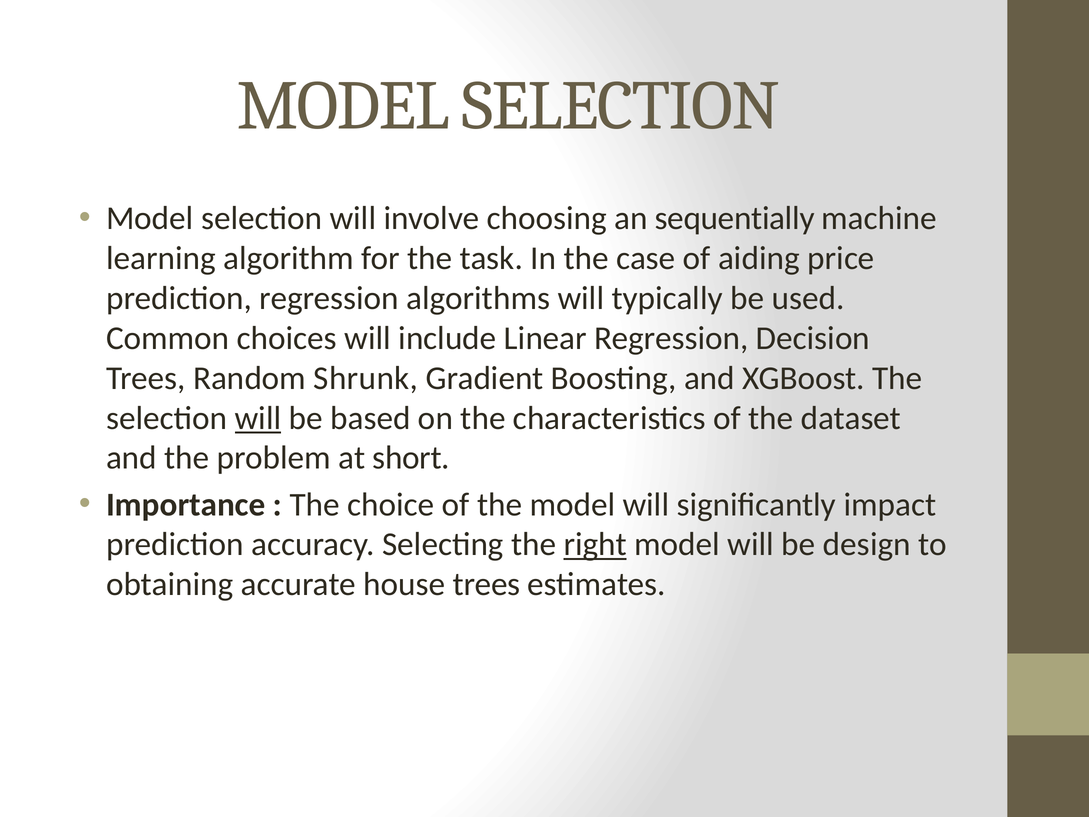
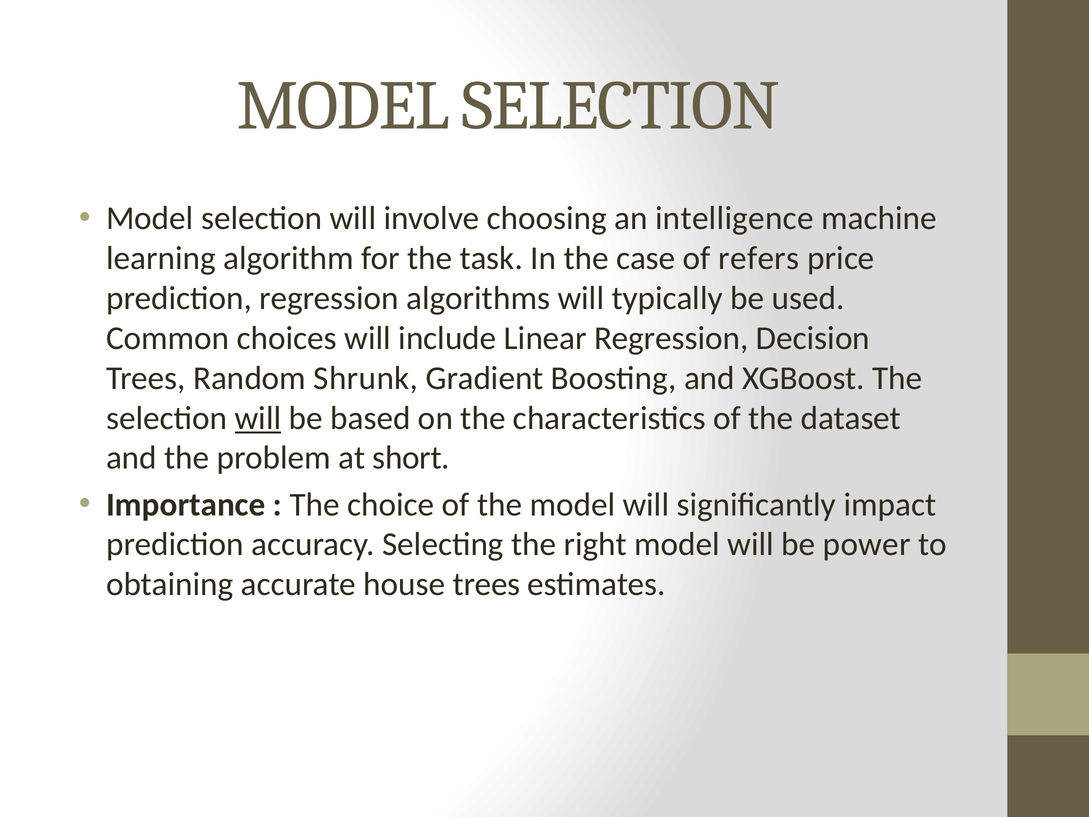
sequentially: sequentially -> intelligence
aiding: aiding -> refers
right underline: present -> none
design: design -> power
